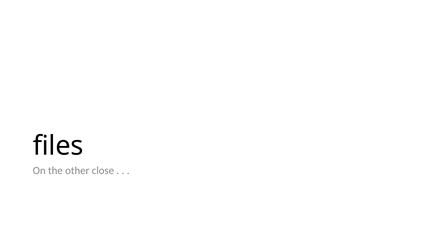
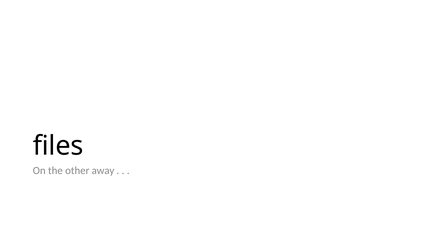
close: close -> away
